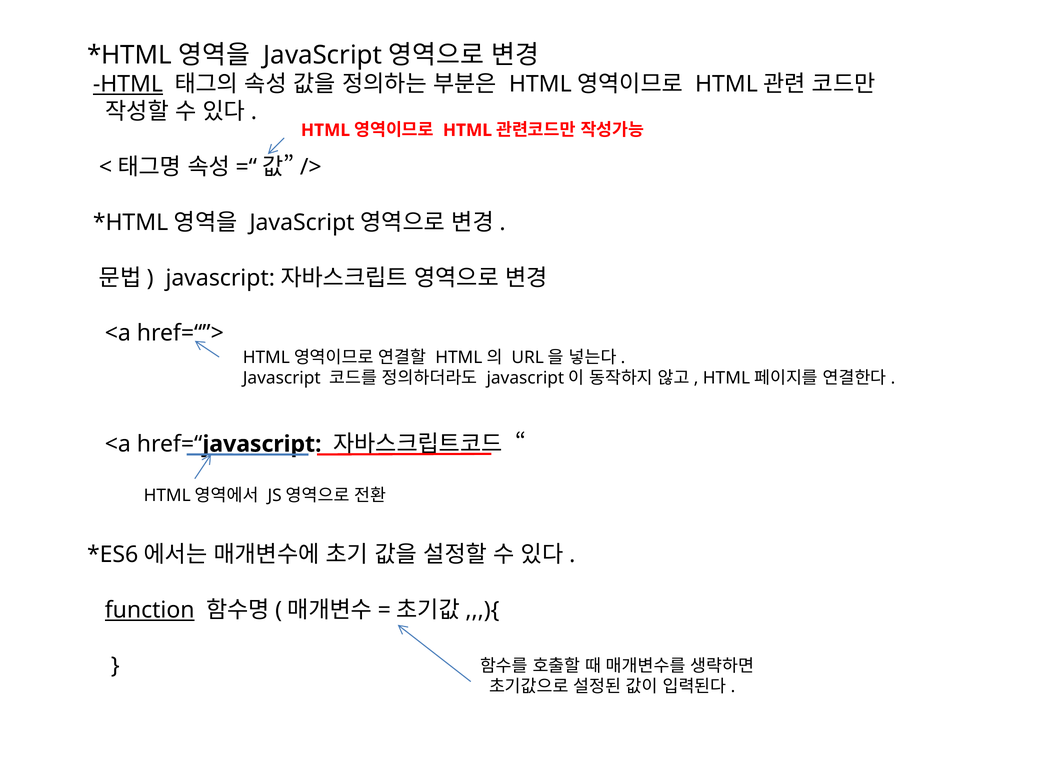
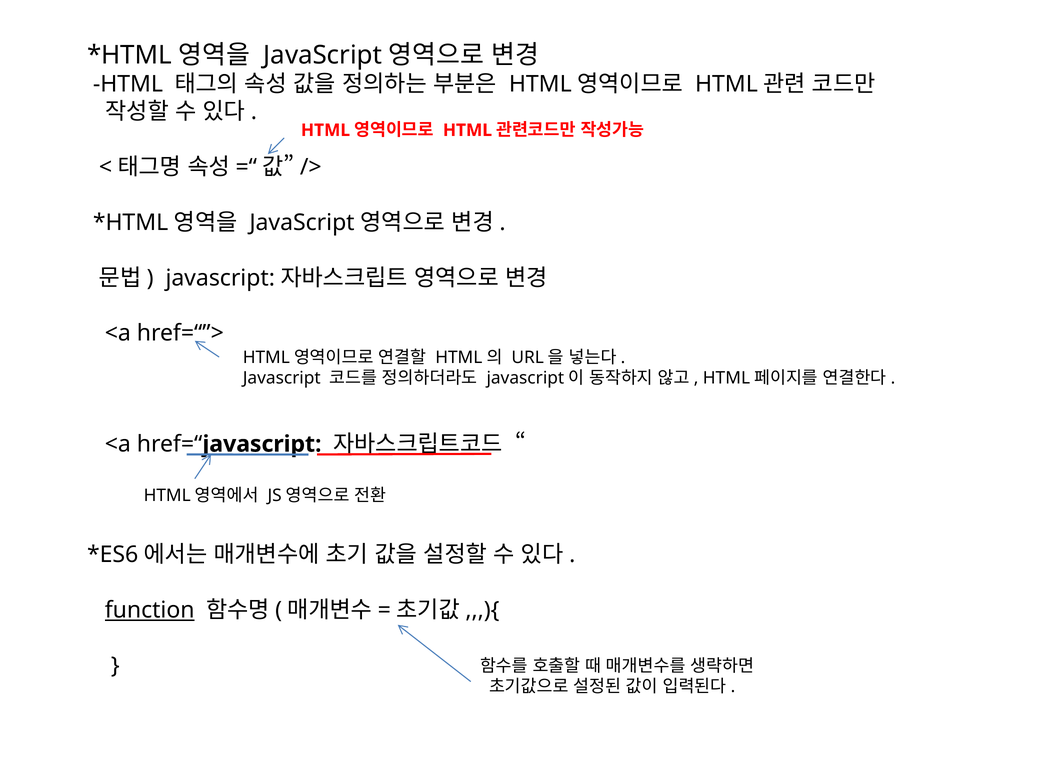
HTML at (128, 84) underline: present -> none
